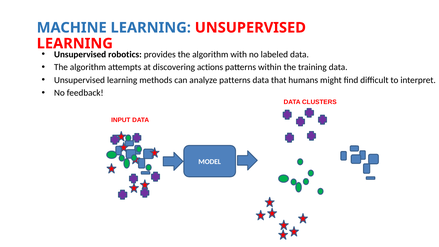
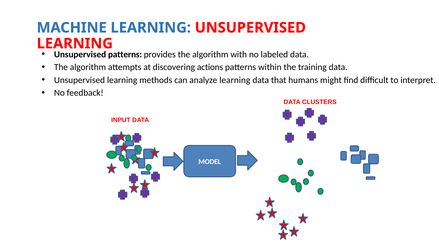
robotics at (125, 54): robotics -> patterns
analyze patterns: patterns -> learning
